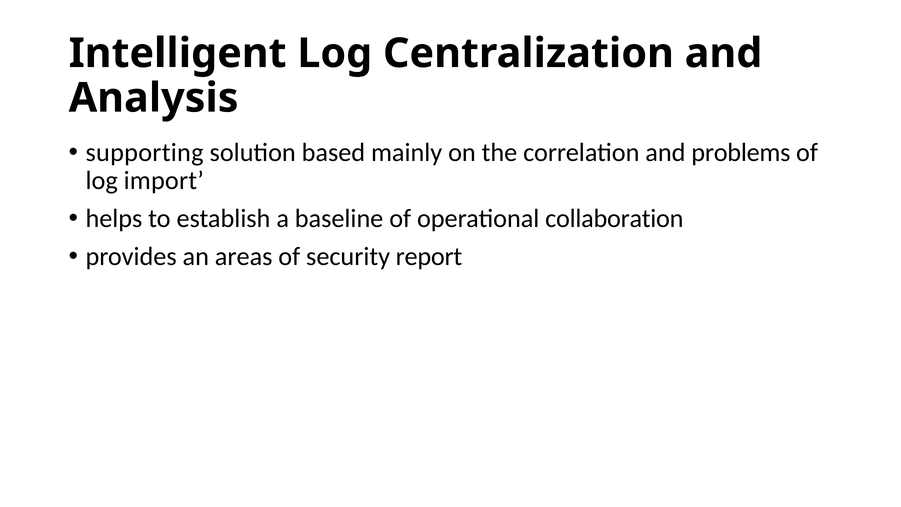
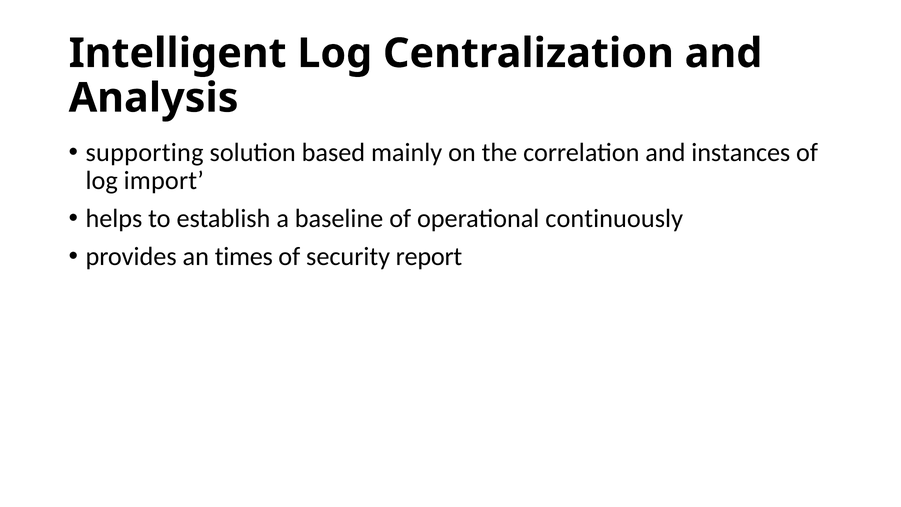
problems: problems -> instances
collaboration: collaboration -> continuously
areas: areas -> times
